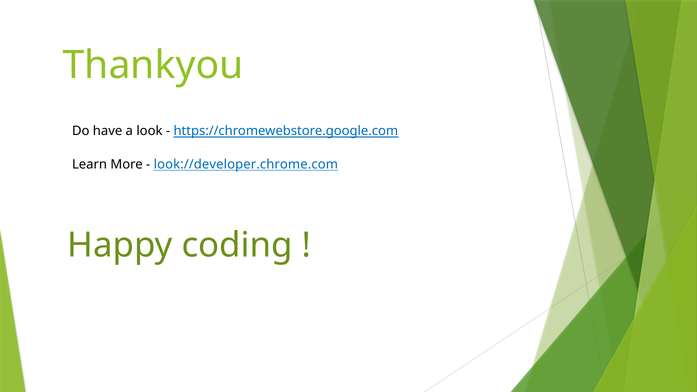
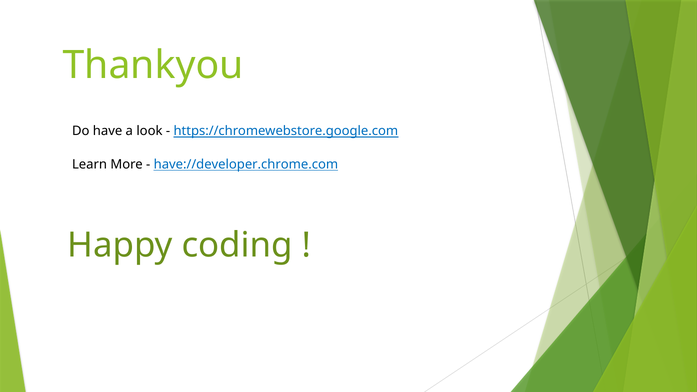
look://developer.chrome.com: look://developer.chrome.com -> have://developer.chrome.com
